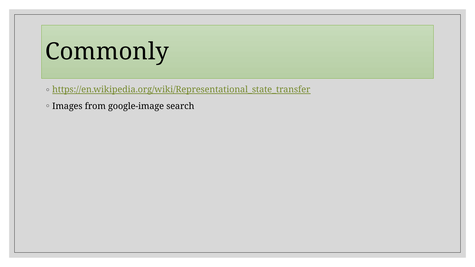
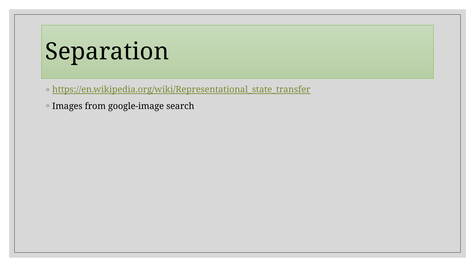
Commonly: Commonly -> Separation
